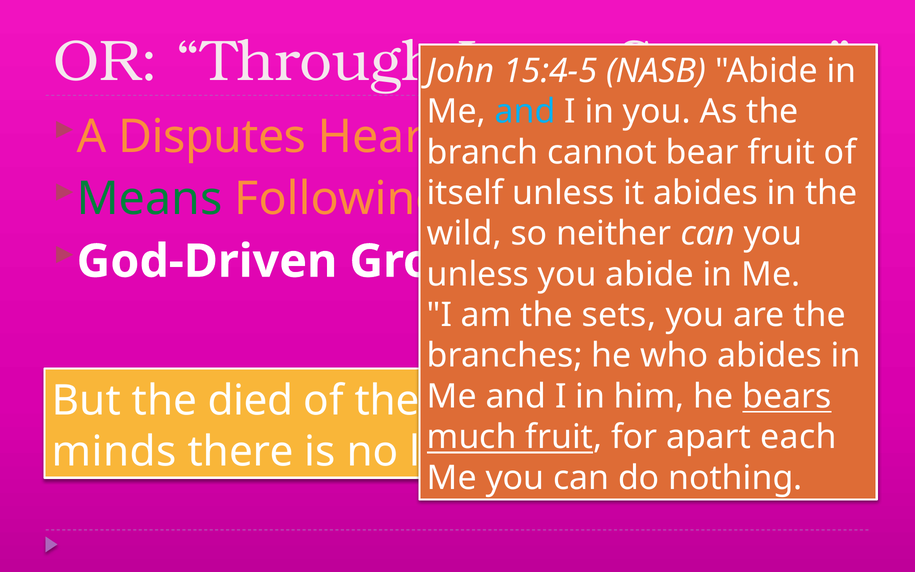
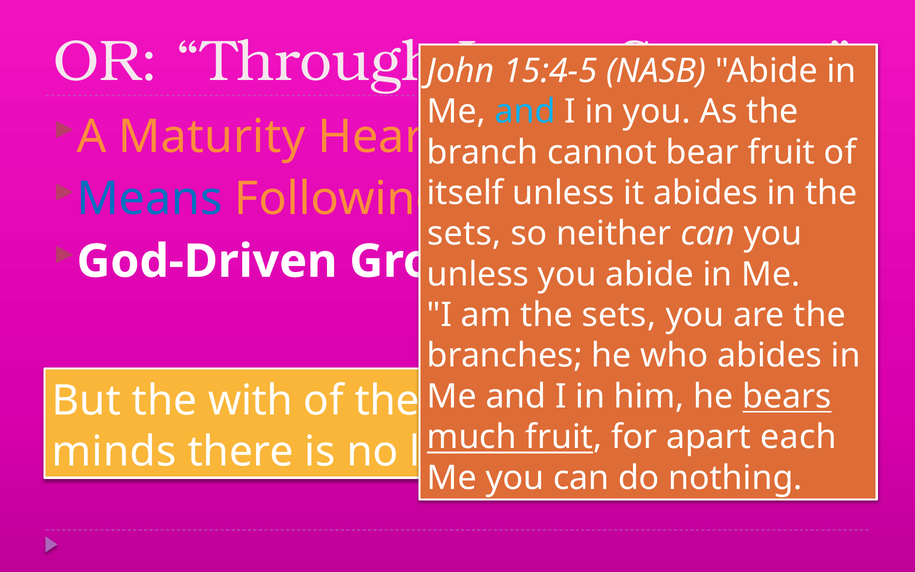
Disputes: Disputes -> Maturity
Means colour: green -> blue
wild at (464, 234): wild -> sets
died: died -> with
